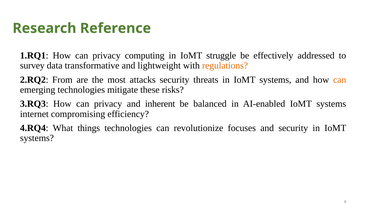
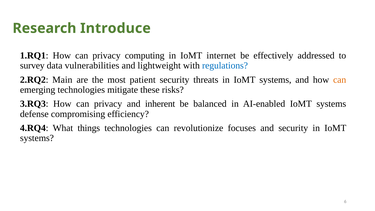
Reference: Reference -> Introduce
struggle: struggle -> internet
transformative: transformative -> vulnerabilities
regulations colour: orange -> blue
From: From -> Main
attacks: attacks -> patient
internet: internet -> defense
